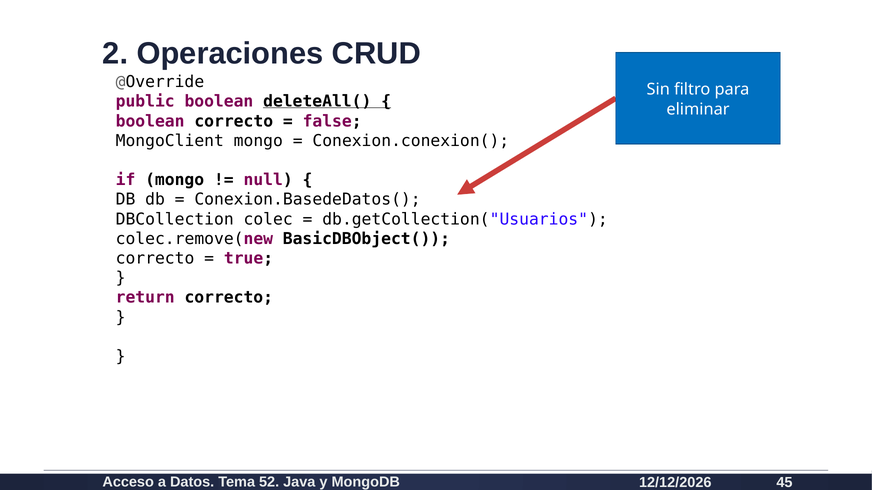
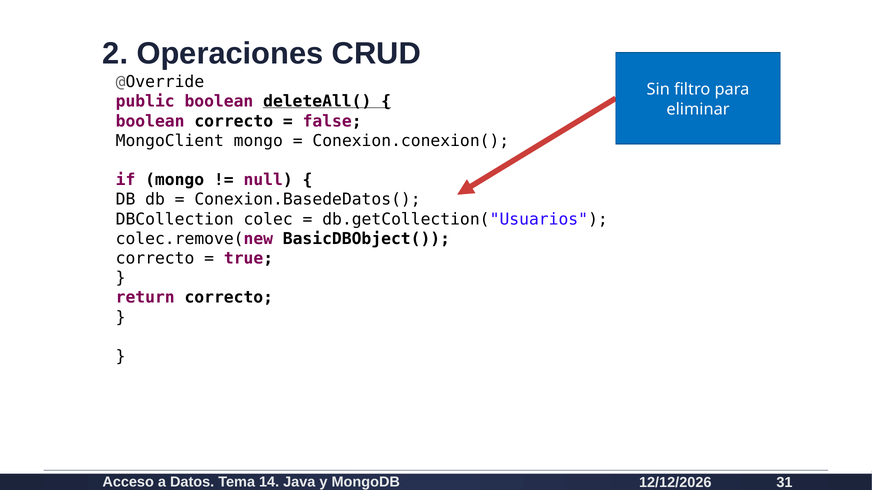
52: 52 -> 14
45: 45 -> 31
